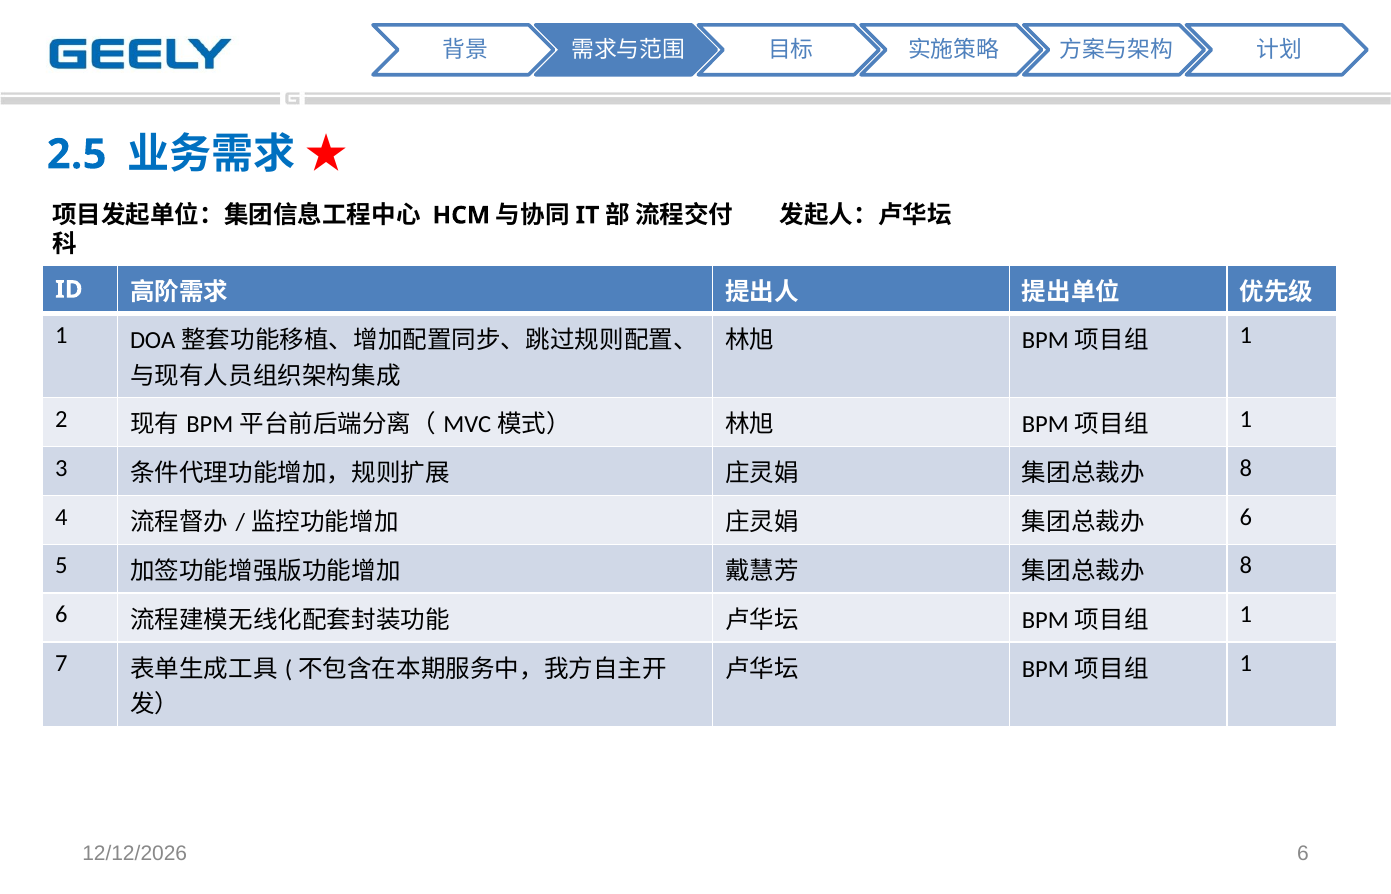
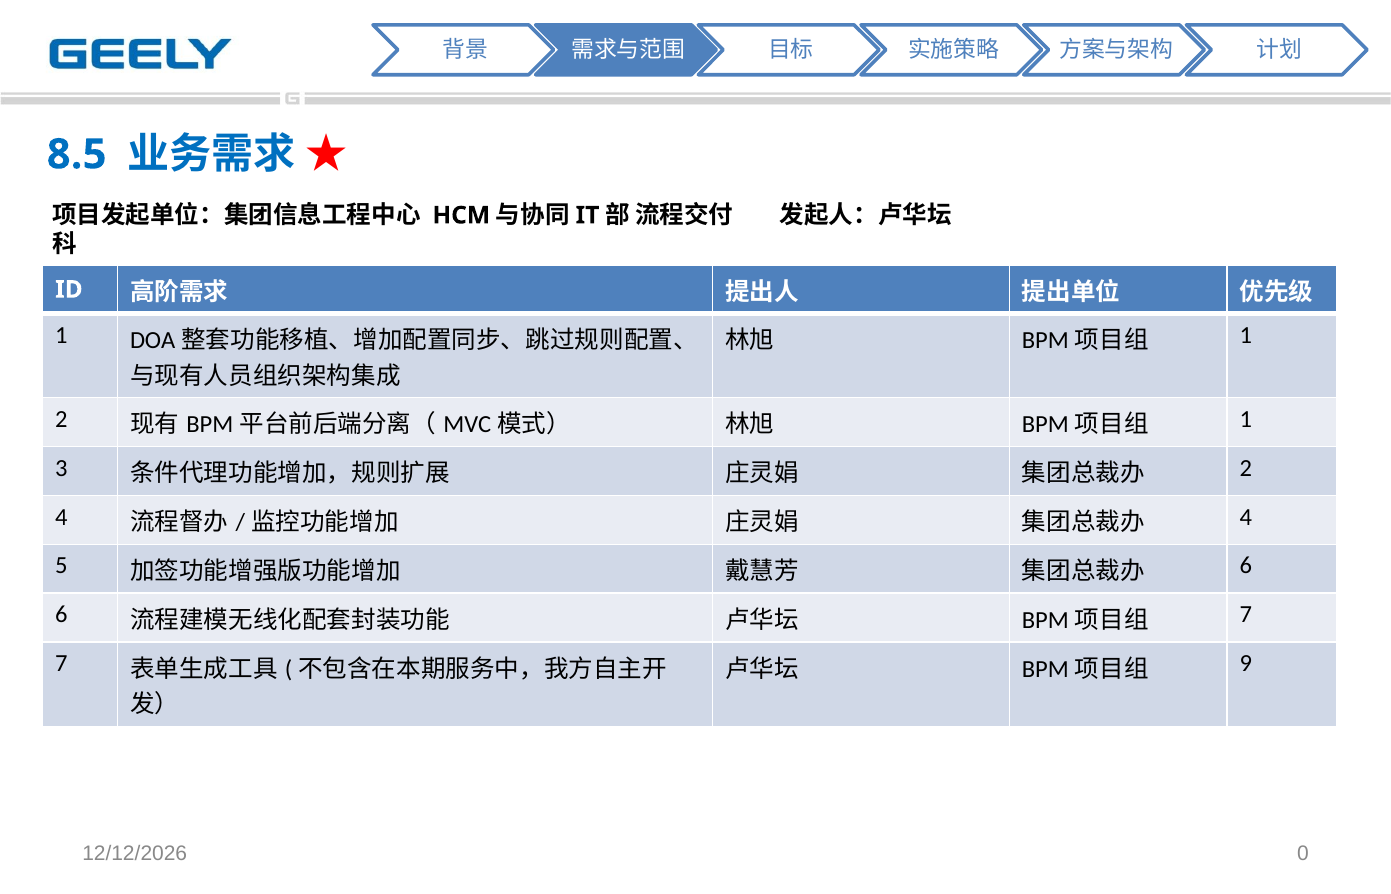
2.5: 2.5 -> 8.5
8 at (1246, 468): 8 -> 2
6 at (1246, 517): 6 -> 4
8 at (1246, 566): 8 -> 6
1 at (1246, 615): 1 -> 7
1 at (1246, 664): 1 -> 9
6 at (1303, 854): 6 -> 0
